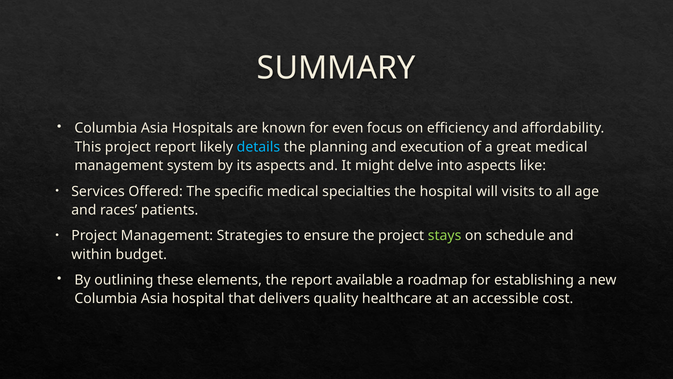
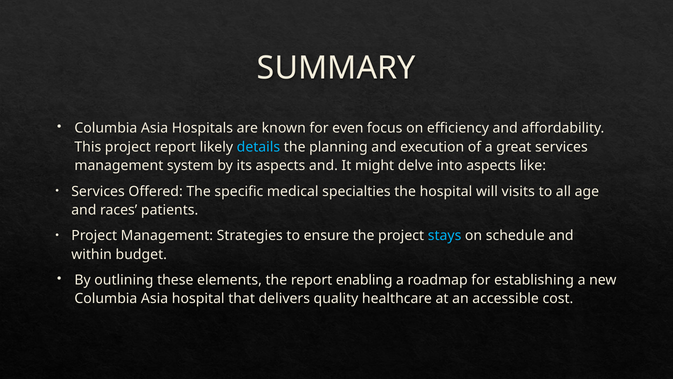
great medical: medical -> services
stays colour: light green -> light blue
available: available -> enabling
